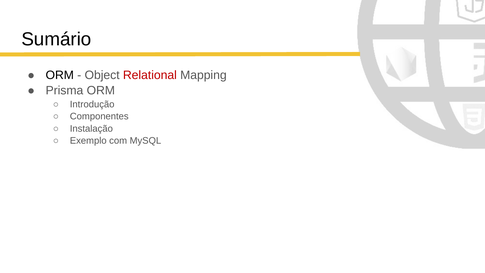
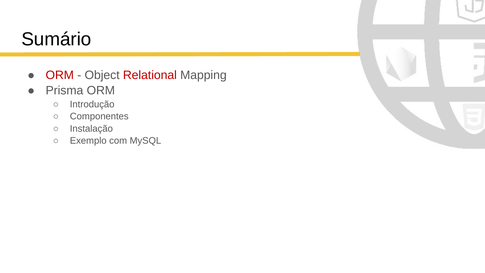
ORM at (60, 75) colour: black -> red
